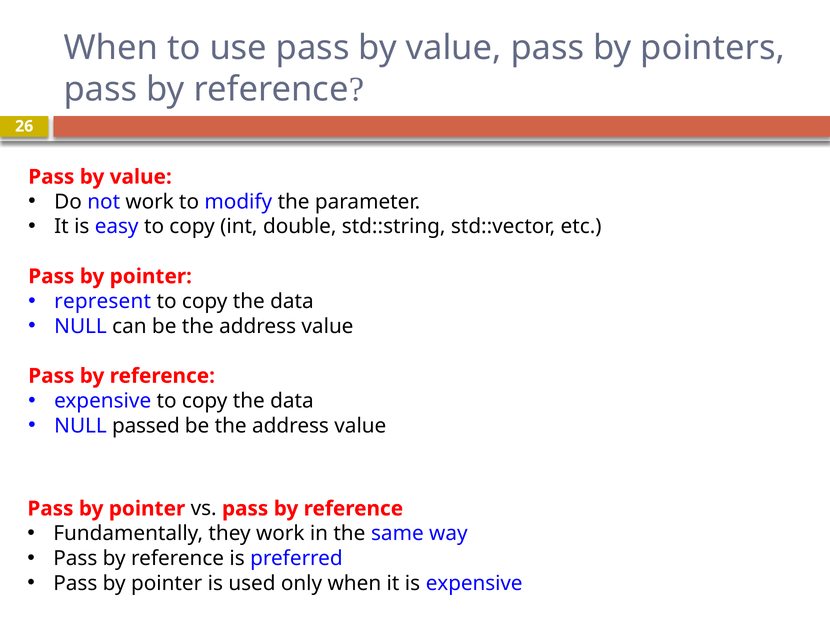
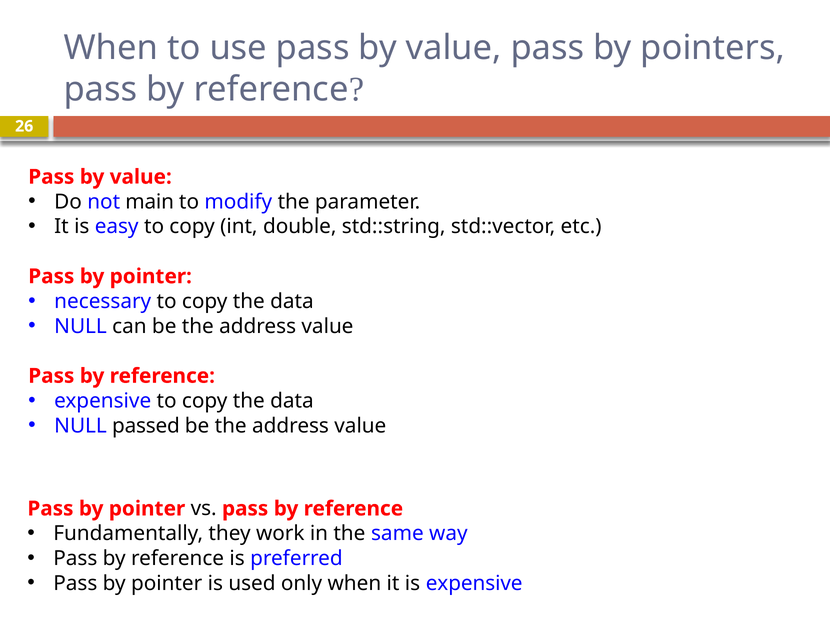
not work: work -> main
represent: represent -> necessary
